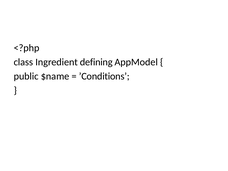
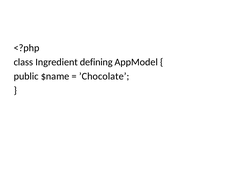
’Conditions: ’Conditions -> ’Chocolate
